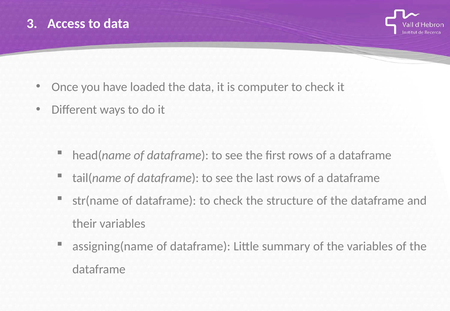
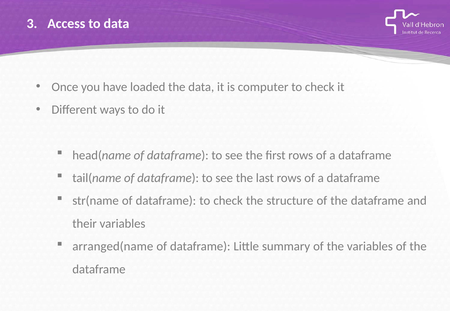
assigning(name: assigning(name -> arranged(name
